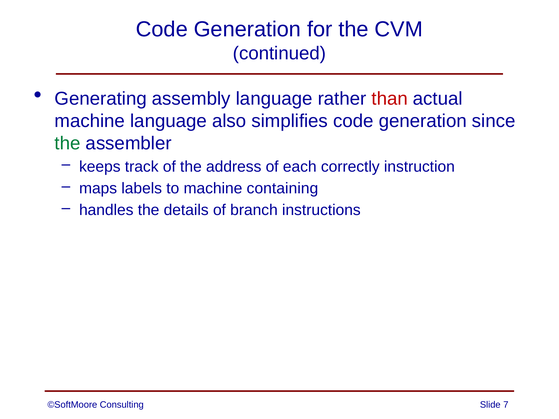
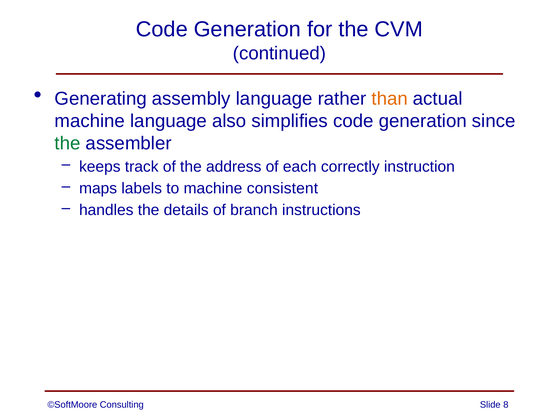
than colour: red -> orange
containing: containing -> consistent
7: 7 -> 8
